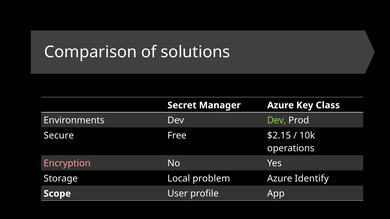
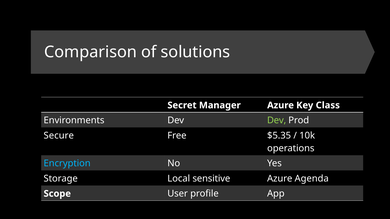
$2.15: $2.15 -> $5.35
Encryption colour: pink -> light blue
problem: problem -> sensitive
Identify: Identify -> Agenda
